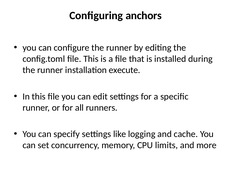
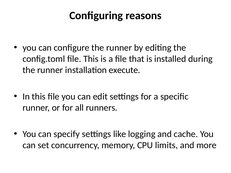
anchors: anchors -> reasons
